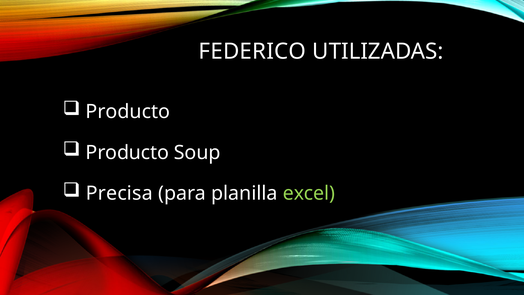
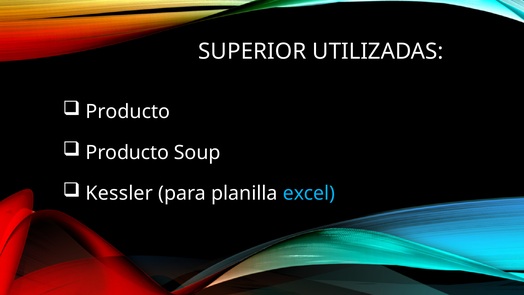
FEDERICO: FEDERICO -> SUPERIOR
Precisa: Precisa -> Kessler
excel colour: light green -> light blue
